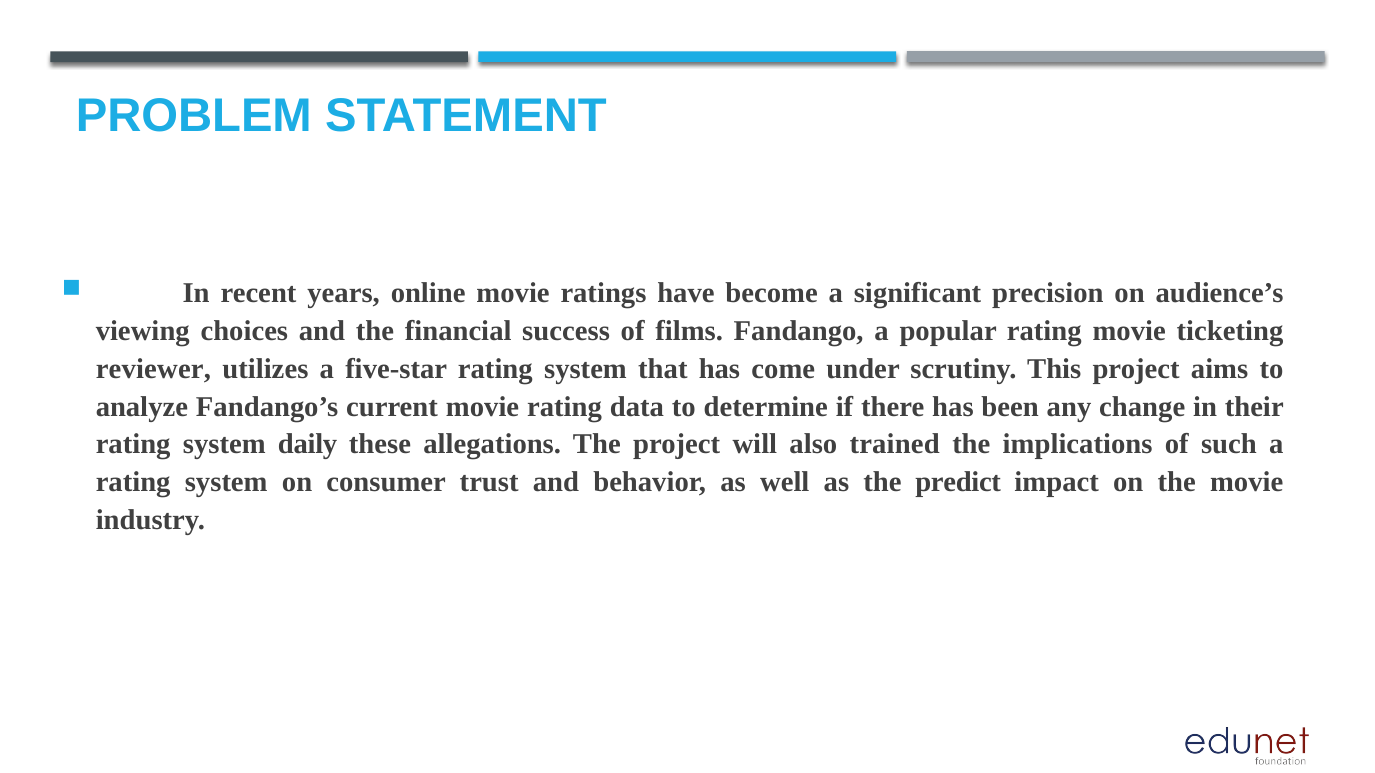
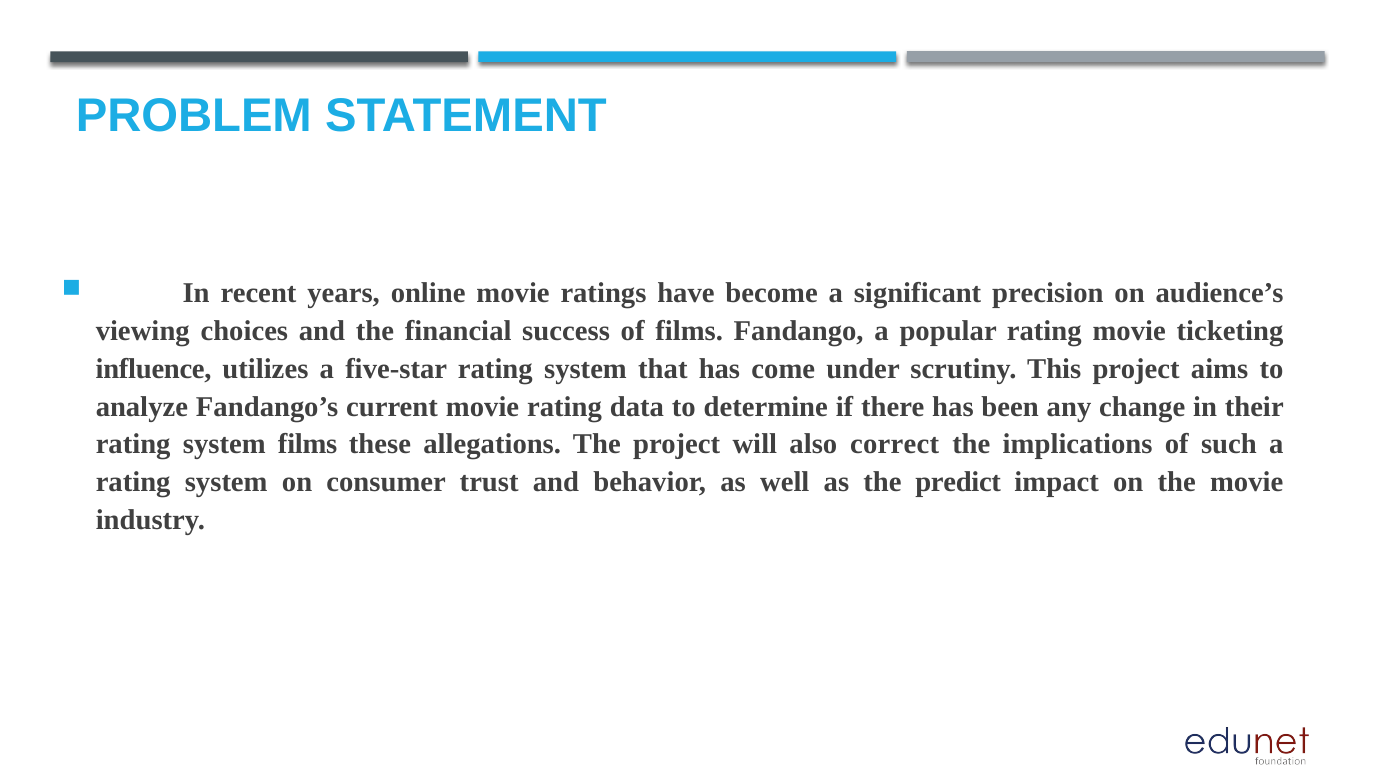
reviewer: reviewer -> influence
system daily: daily -> films
trained: trained -> correct
